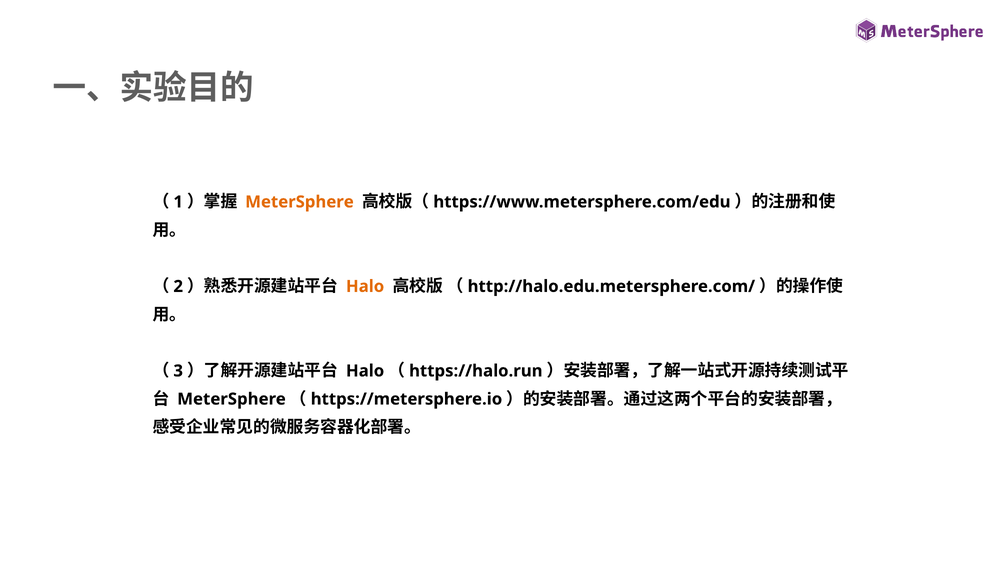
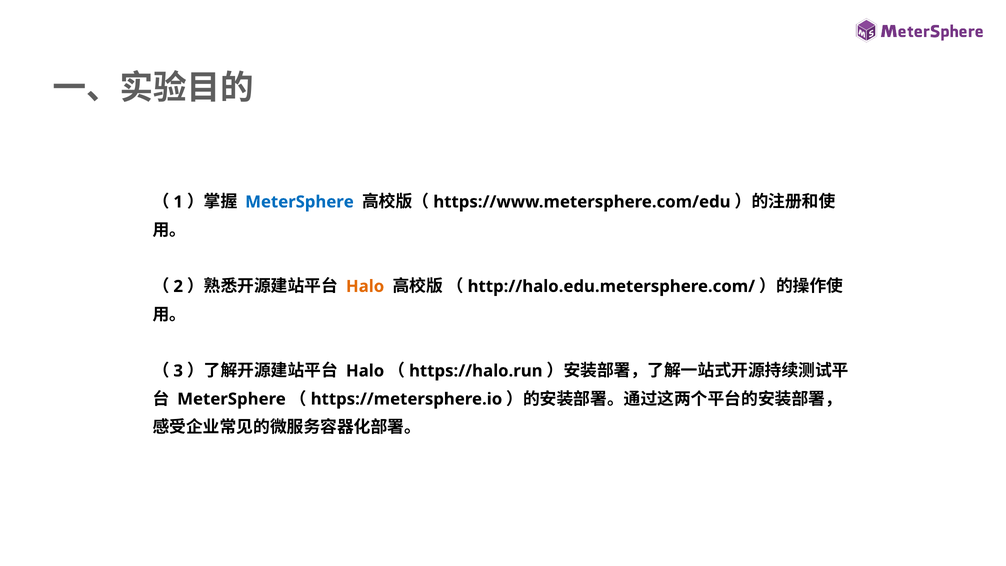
MeterSphere at (299, 202) colour: orange -> blue
